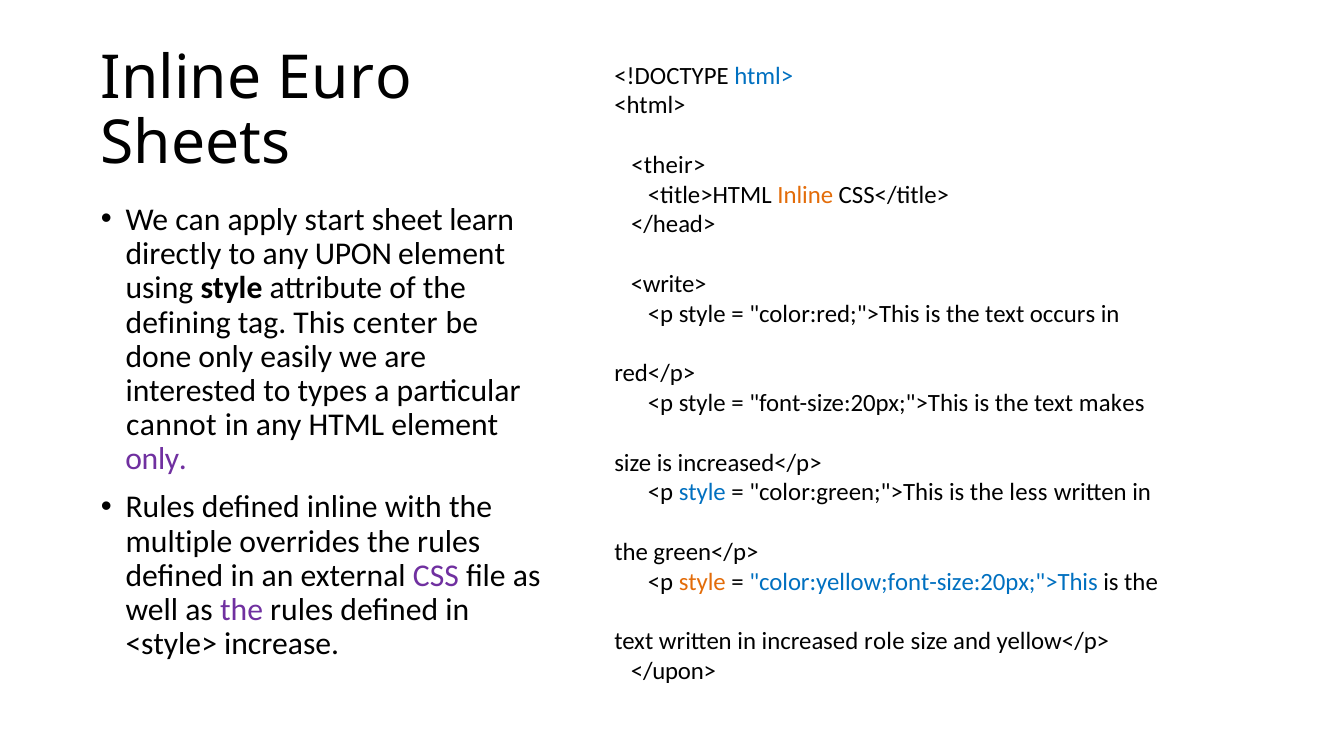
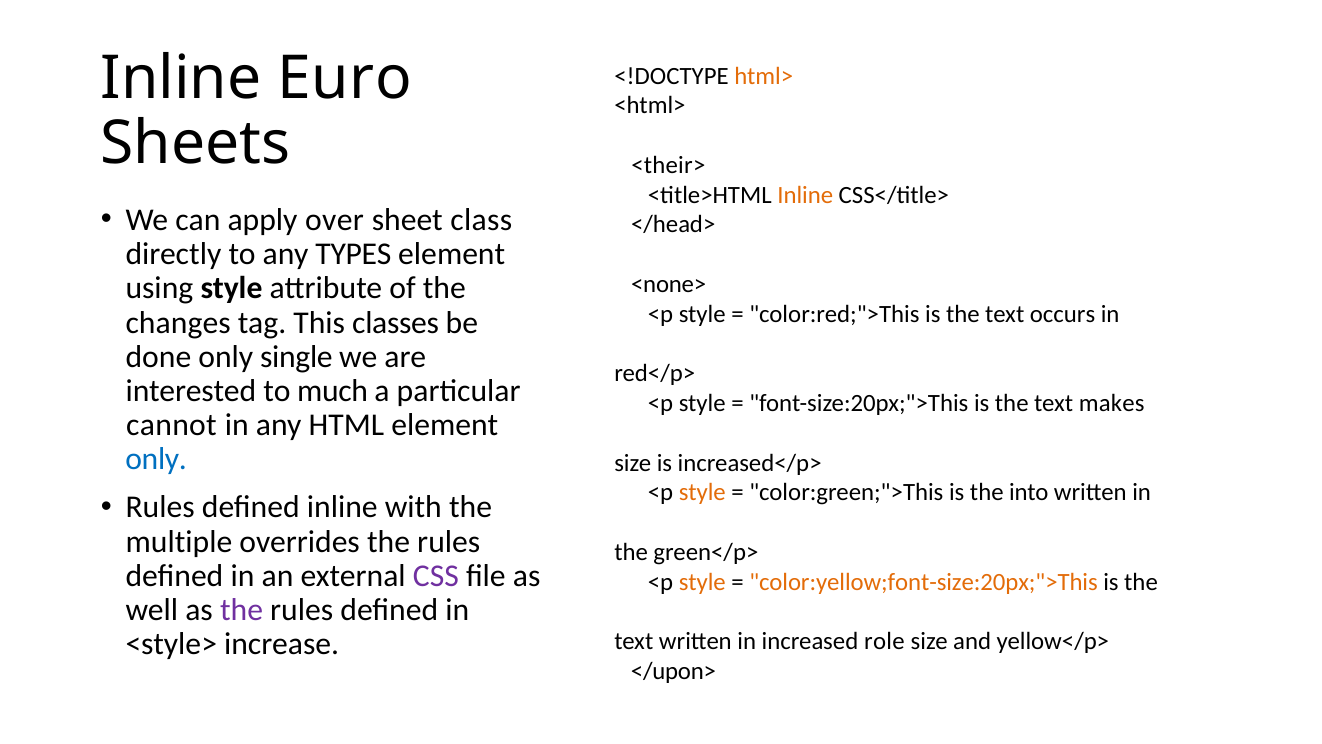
html> colour: blue -> orange
start: start -> over
learn: learn -> class
UPON: UPON -> TYPES
<write>: <write> -> <none>
defining: defining -> changes
center: center -> classes
easily: easily -> single
types: types -> much
only at (156, 459) colour: purple -> blue
style at (702, 492) colour: blue -> orange
less: less -> into
color:yellow;font-size:20px;">This colour: blue -> orange
